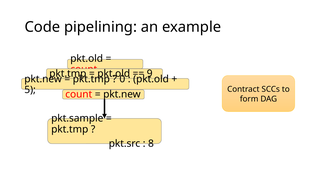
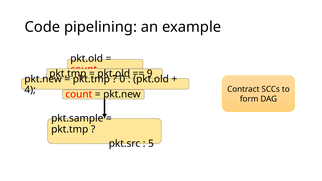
5: 5 -> 4
8: 8 -> 5
